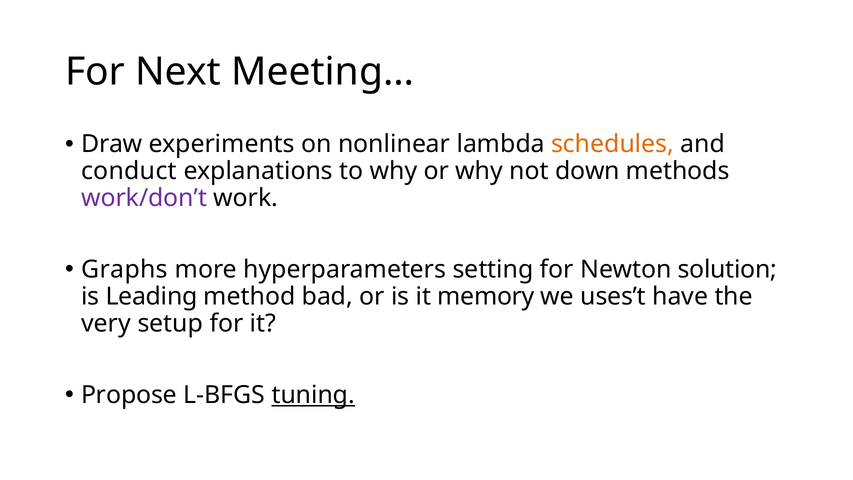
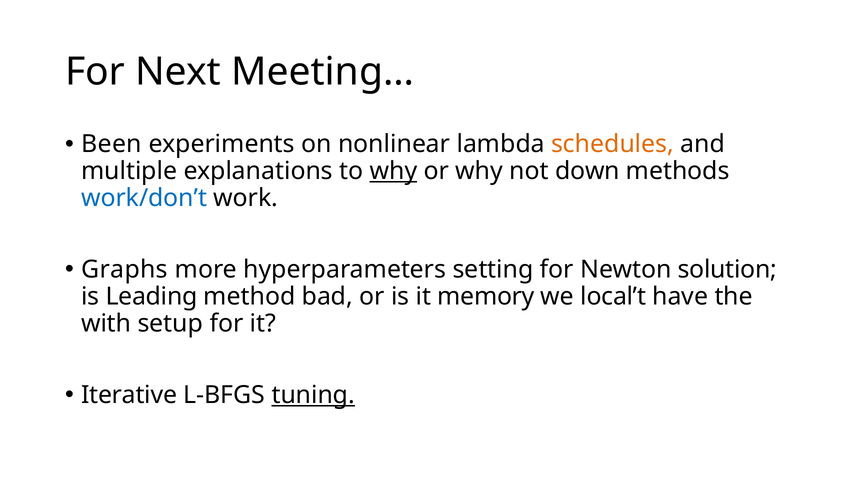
Draw: Draw -> Been
conduct: conduct -> multiple
why at (393, 171) underline: none -> present
work/don’t colour: purple -> blue
uses’t: uses’t -> local’t
very: very -> with
Propose: Propose -> Iterative
